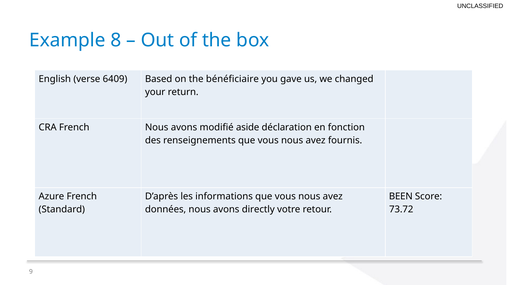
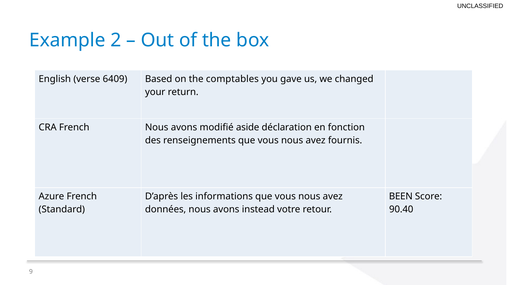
8: 8 -> 2
bénéficiaire: bénéficiaire -> comptables
directly: directly -> instead
73.72: 73.72 -> 90.40
